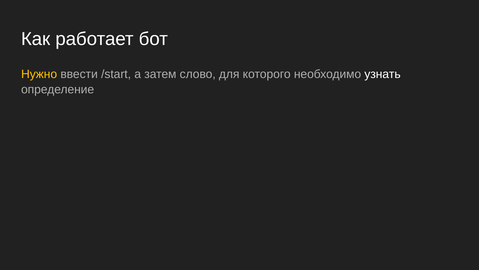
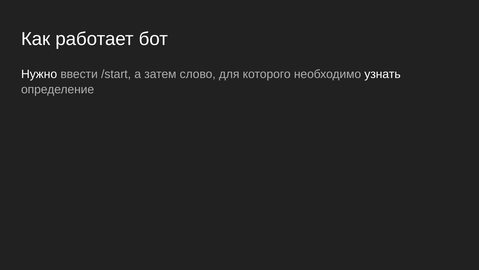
Нужно colour: yellow -> white
